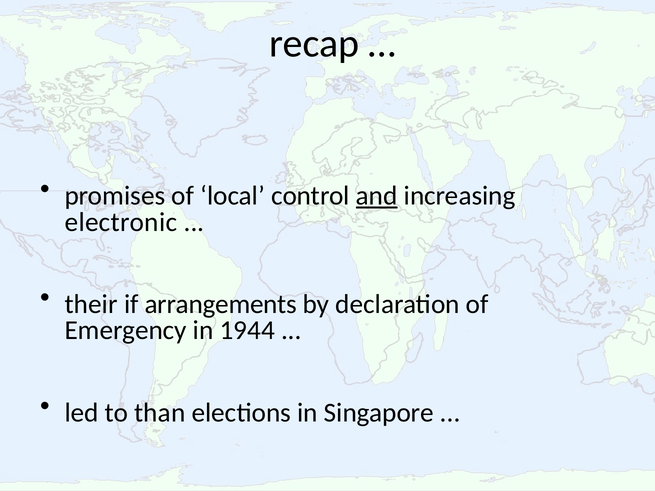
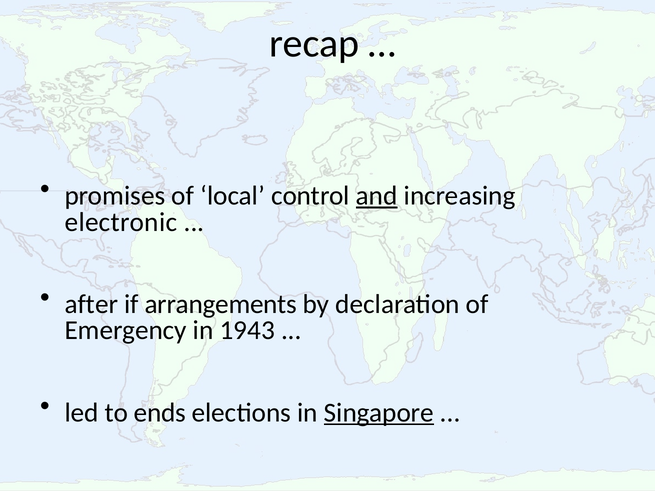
their: their -> after
1944: 1944 -> 1943
than: than -> ends
Singapore underline: none -> present
